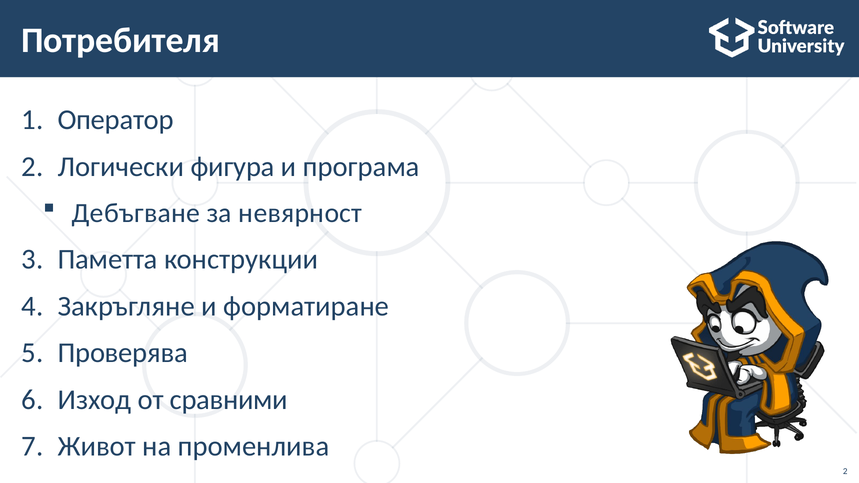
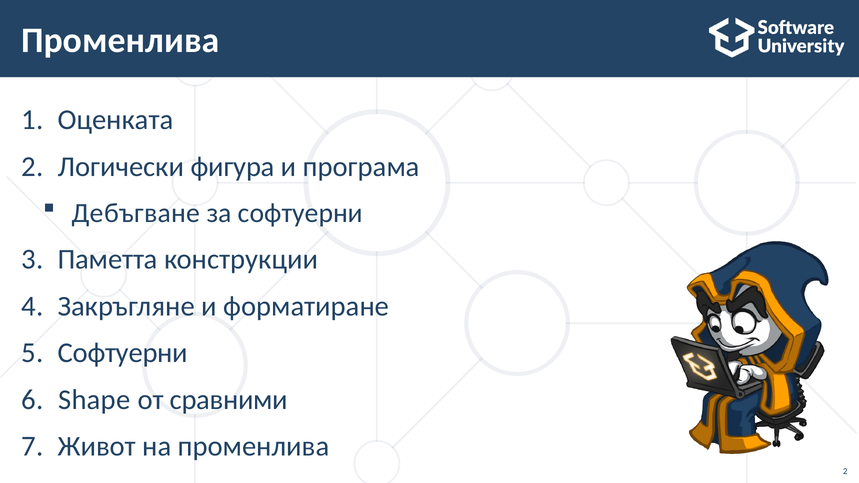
Потребителя at (120, 41): Потребителя -> Променлива
Оператор: Оператор -> Оценката
за невярност: невярност -> софтуерни
Проверява at (123, 353): Проверява -> Софтуерни
Изход: Изход -> Shape
